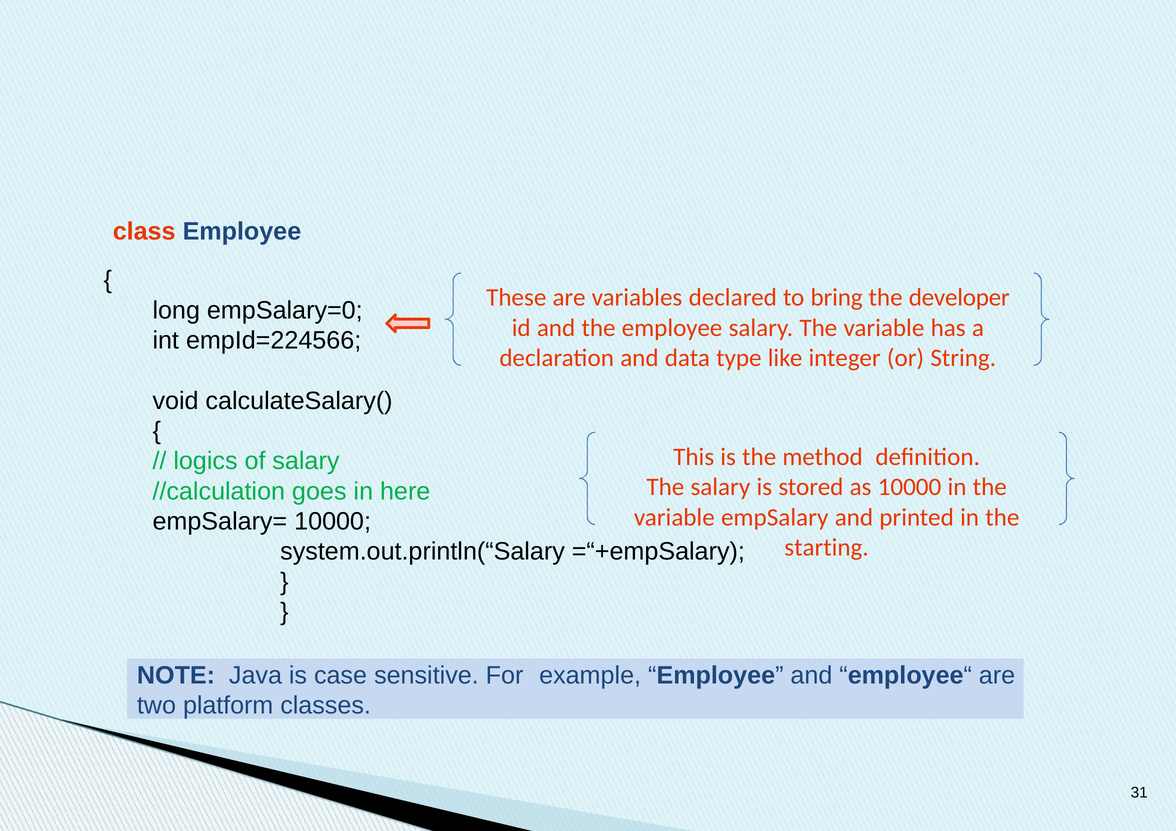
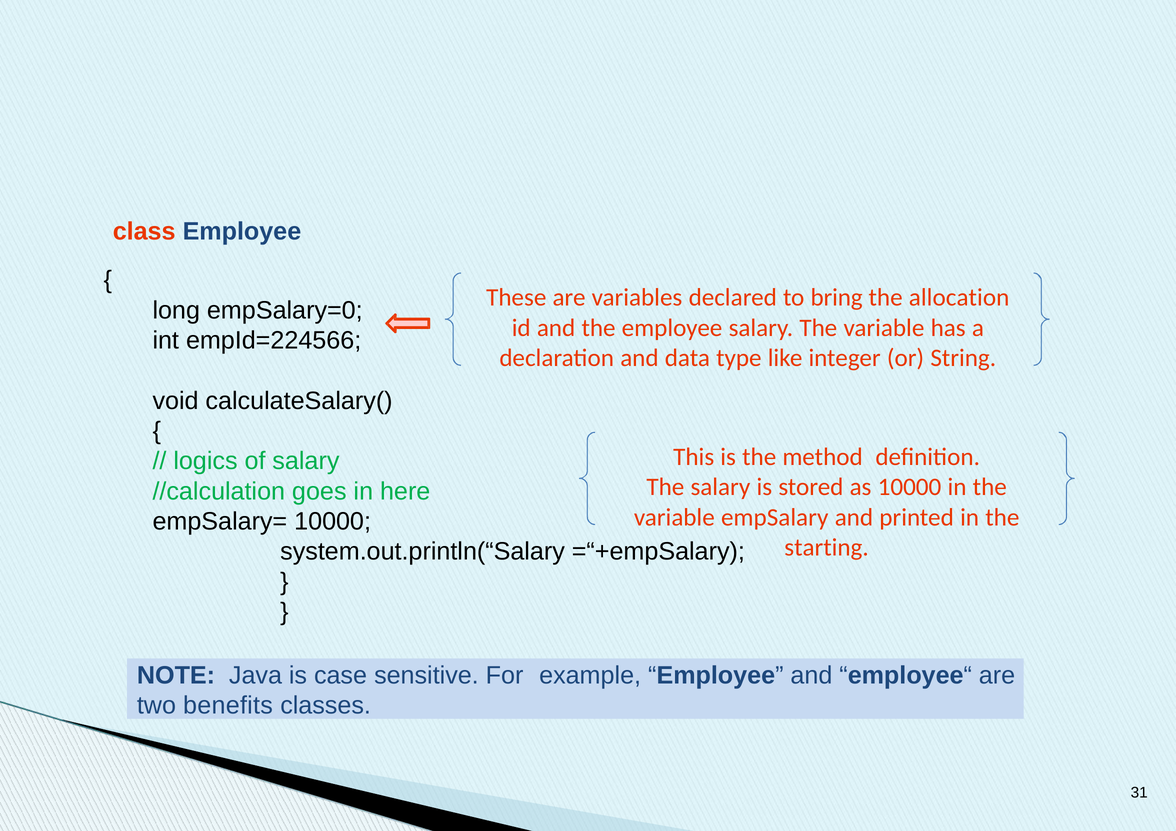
developer: developer -> allocation
platform: platform -> benefits
